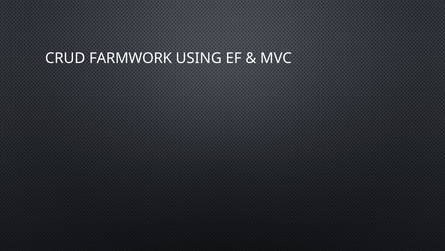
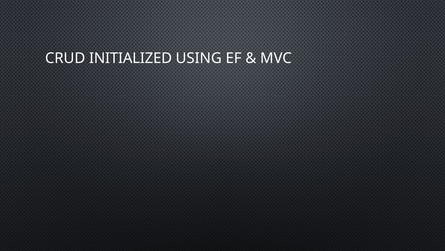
FARMWORK: FARMWORK -> INITIALIZED
